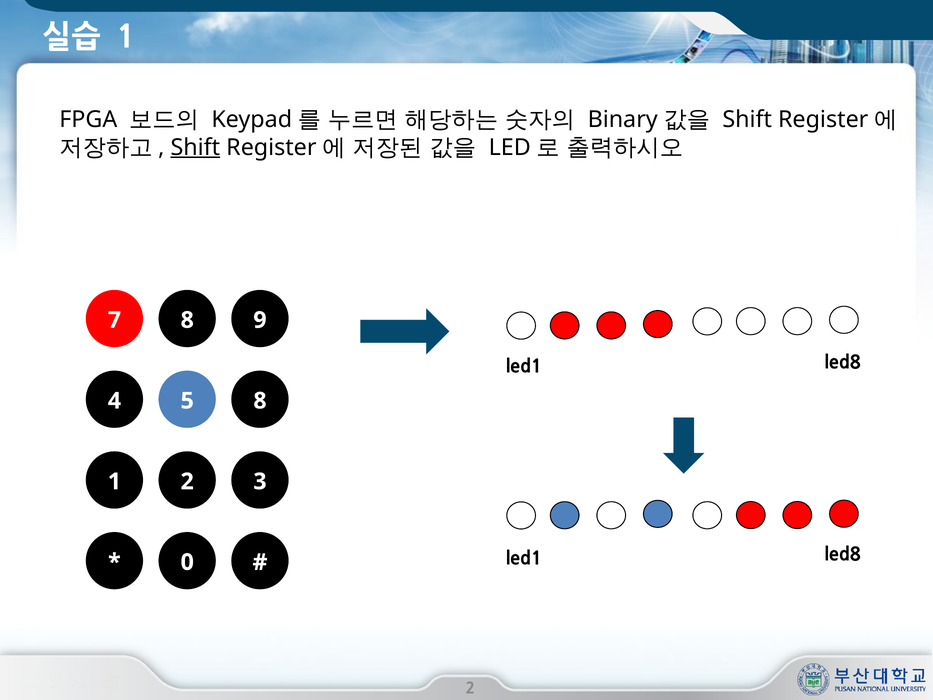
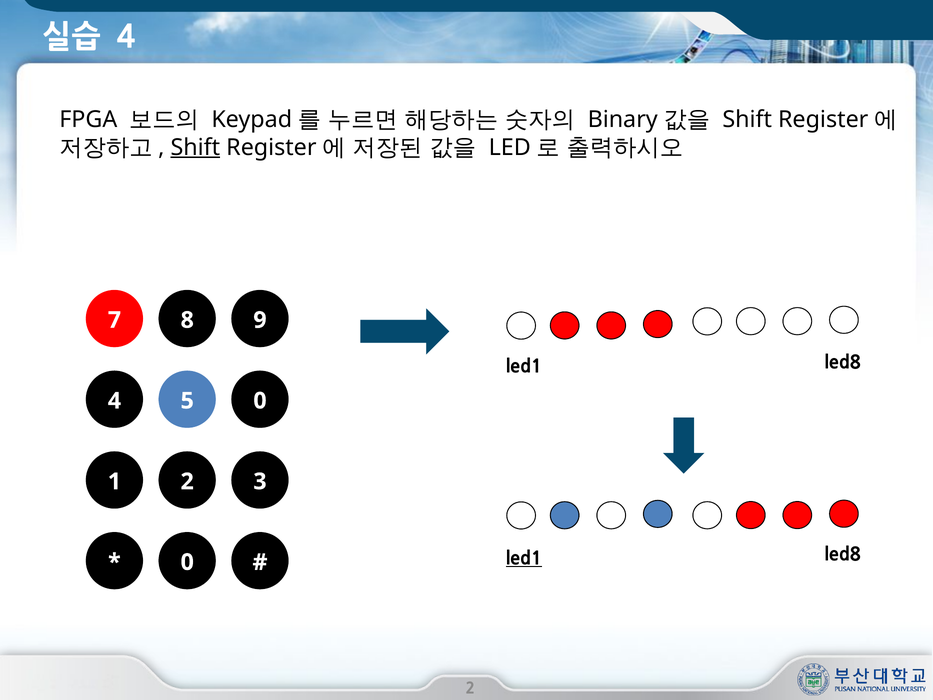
1 at (126, 38): 1 -> 4
5 8: 8 -> 0
led1 at (524, 559) underline: none -> present
